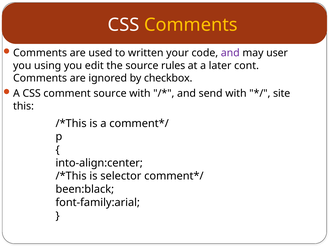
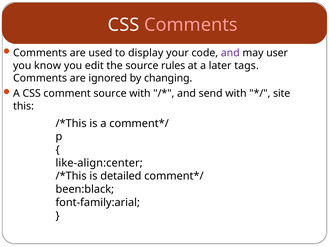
Comments at (191, 25) colour: yellow -> pink
written: written -> display
using: using -> know
cont: cont -> tags
checkbox: checkbox -> changing
into-align:center: into-align:center -> like-align:center
selector: selector -> detailed
